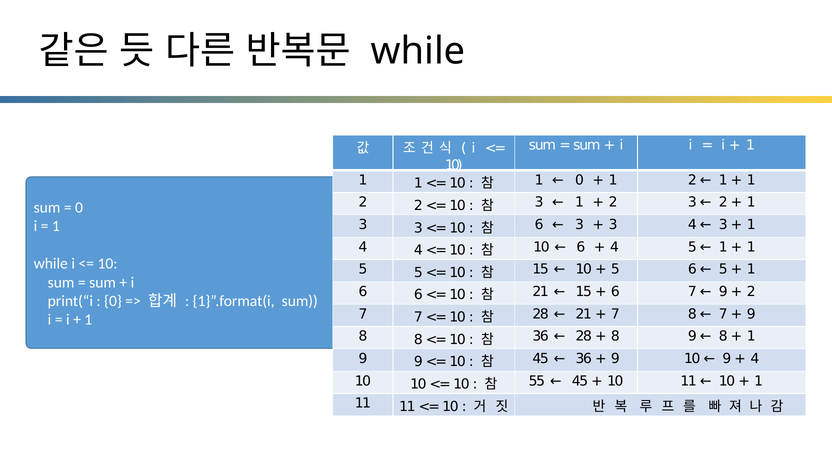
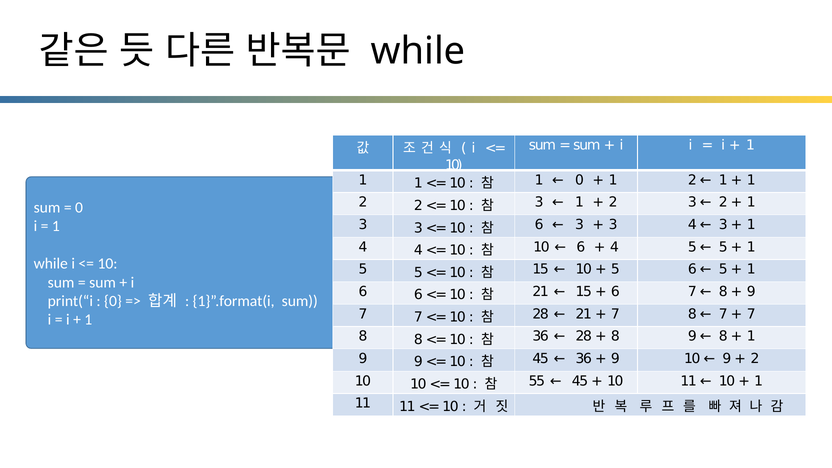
1 at (723, 247): 1 -> 5
9 at (723, 292): 9 -> 8
2 at (751, 292): 2 -> 9
9 at (751, 314): 9 -> 7
4 at (755, 359): 4 -> 2
